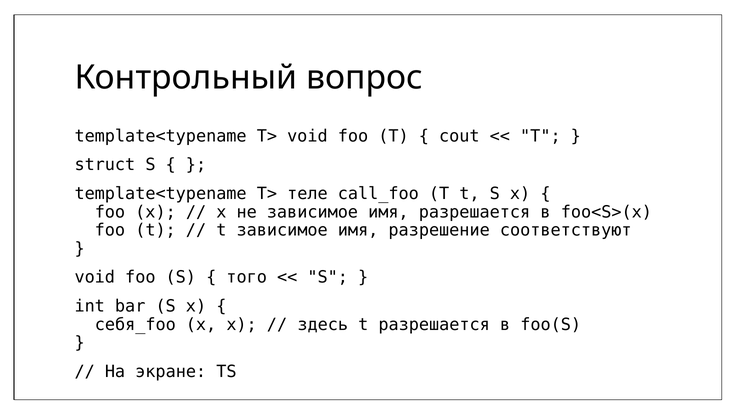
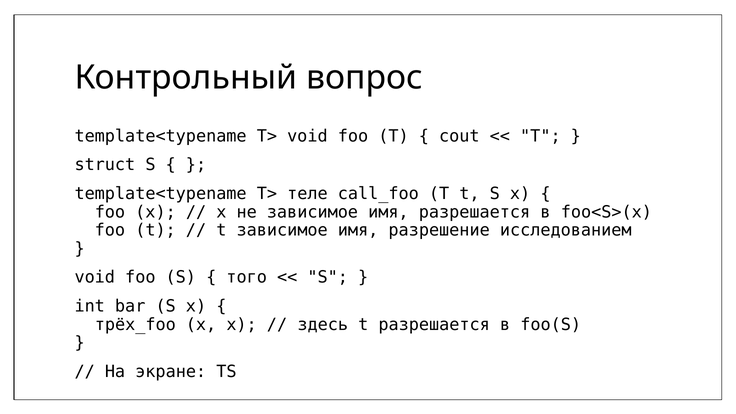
соответствуют: соответствуют -> исследованием
себя_foo: себя_foo -> трёх_foo
